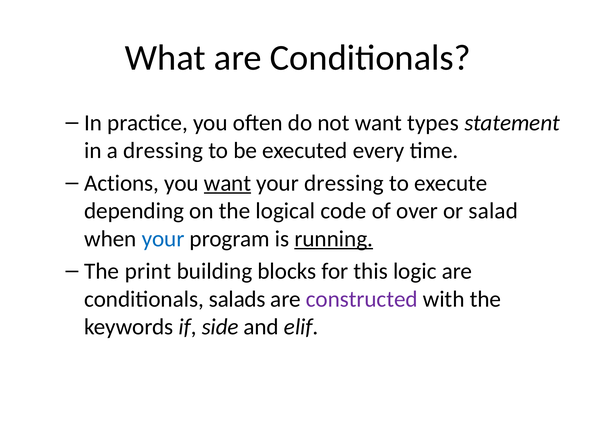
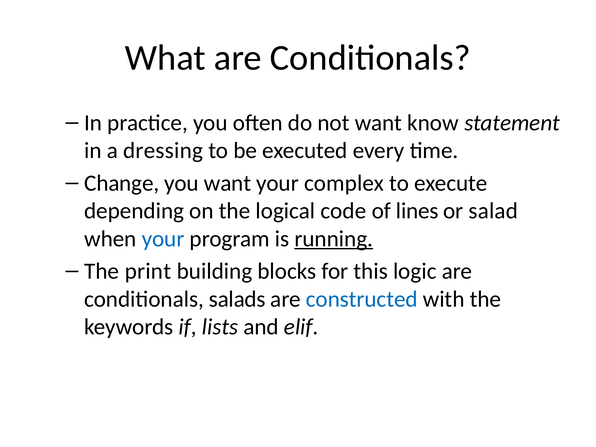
types: types -> know
Actions: Actions -> Change
want at (228, 183) underline: present -> none
your dressing: dressing -> complex
over: over -> lines
constructed colour: purple -> blue
side: side -> lists
